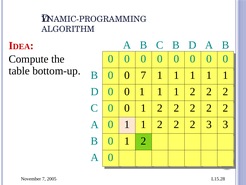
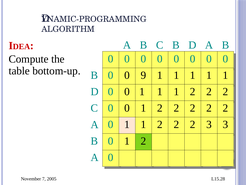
0 7: 7 -> 9
